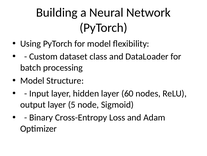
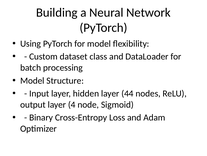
60: 60 -> 44
5: 5 -> 4
